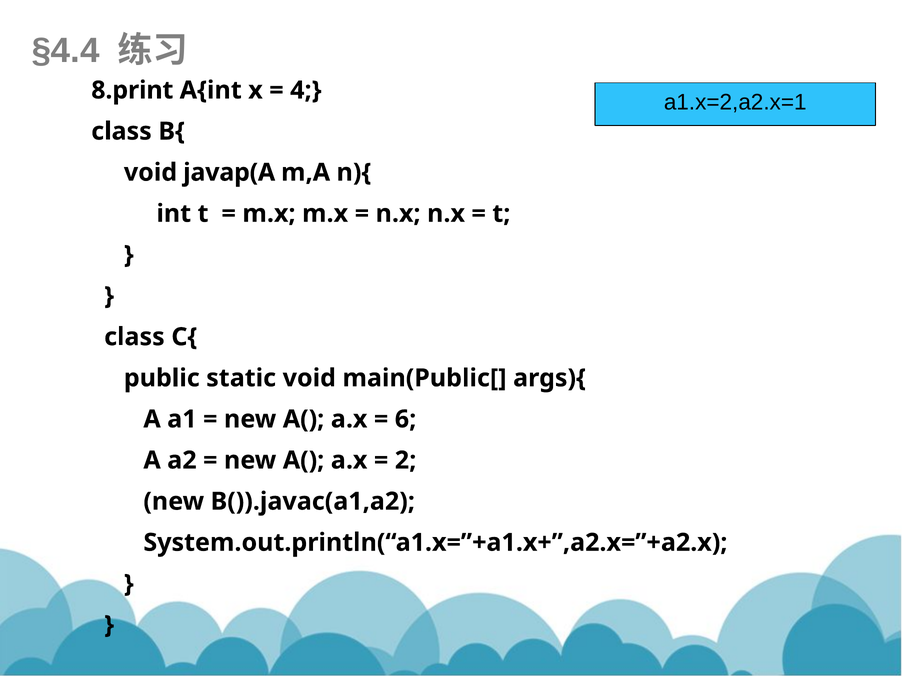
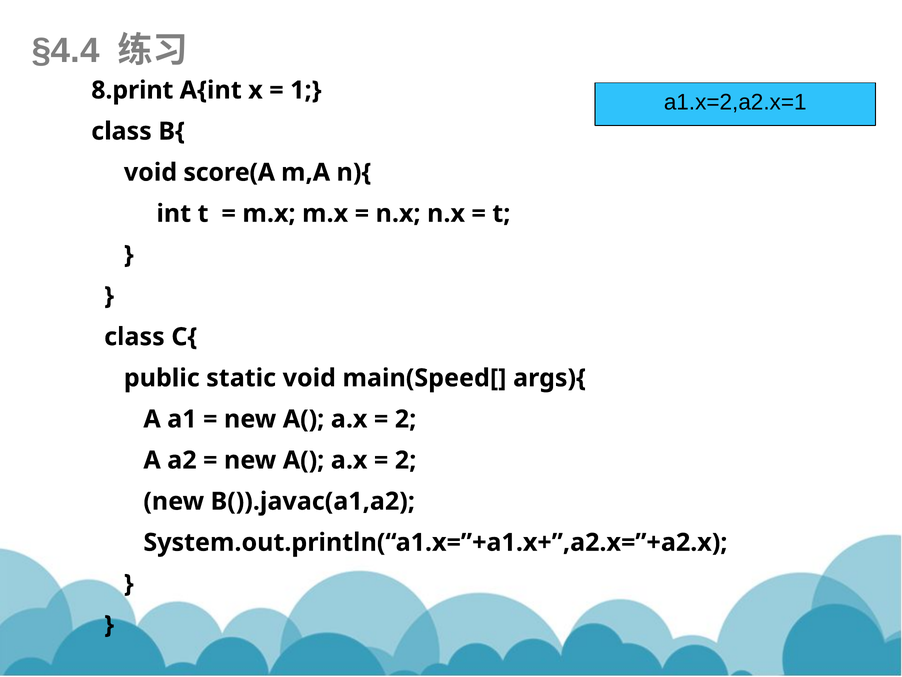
4: 4 -> 1
javap(A: javap(A -> score(A
main(Public[: main(Public[ -> main(Speed[
6 at (406, 419): 6 -> 2
